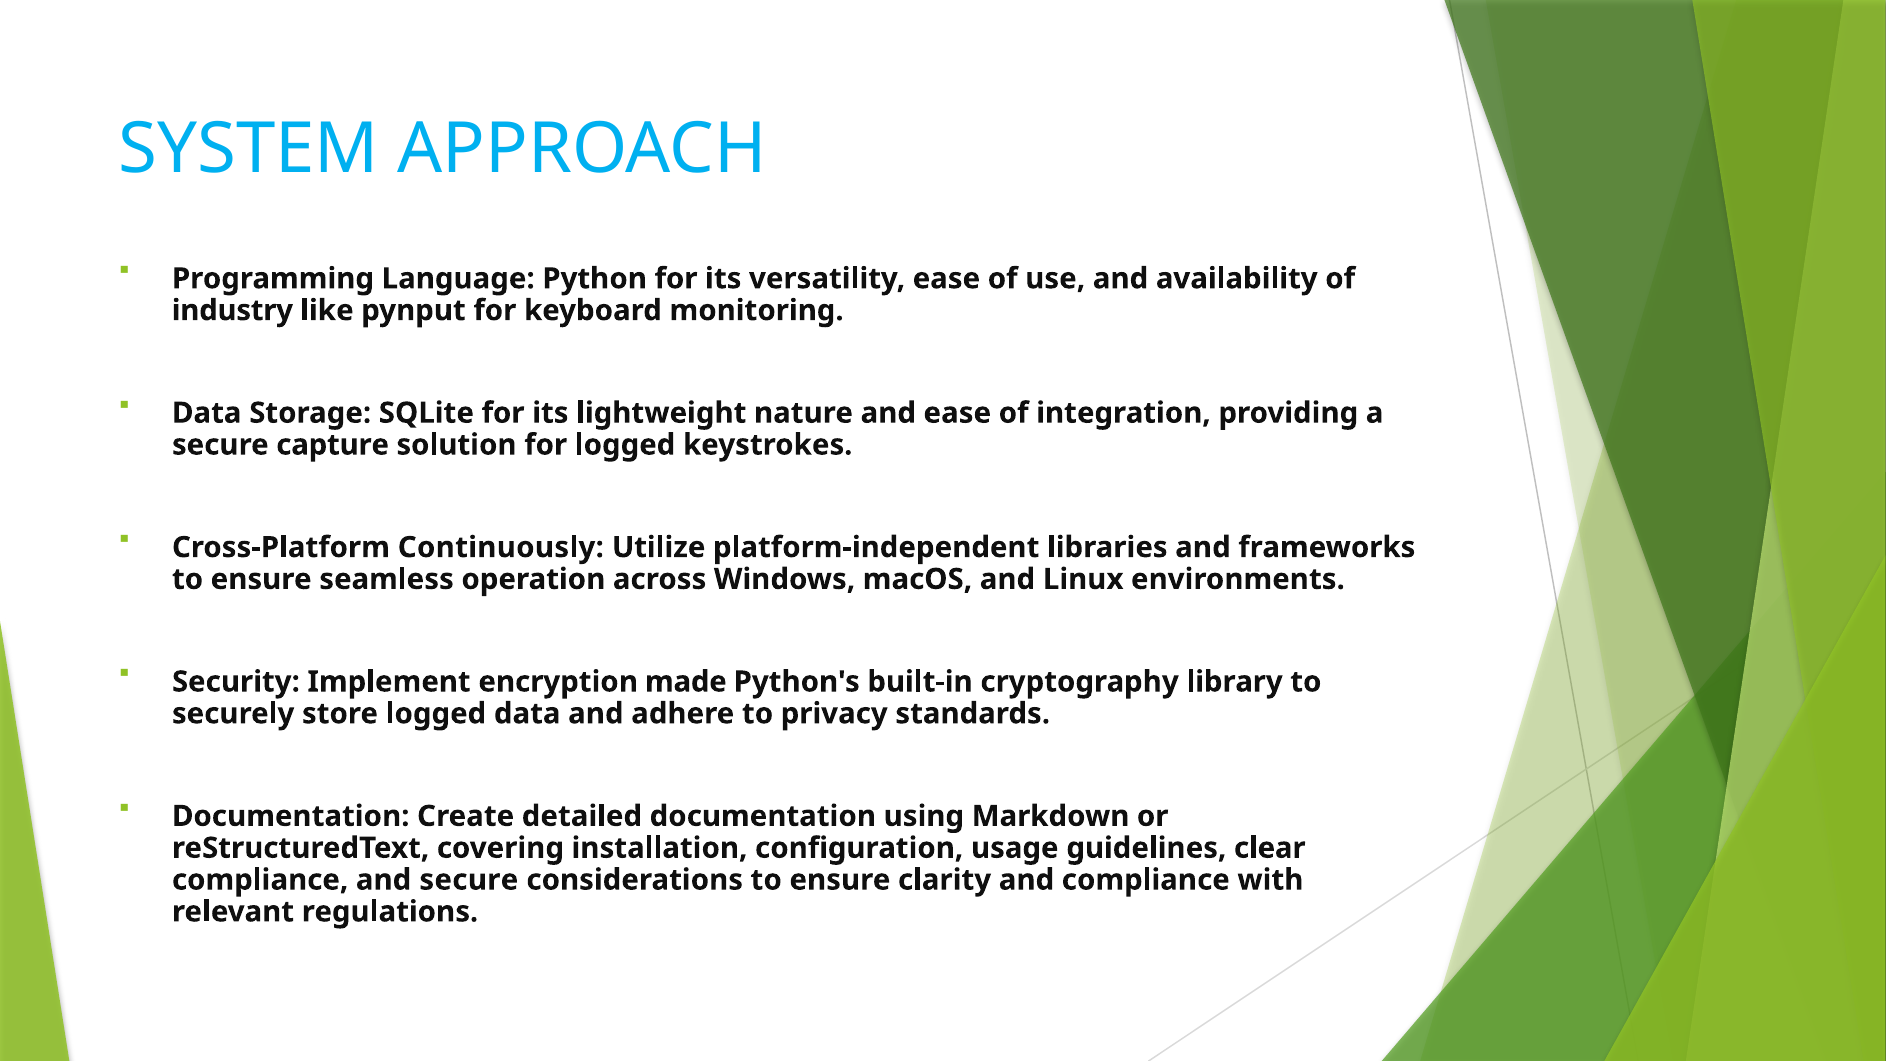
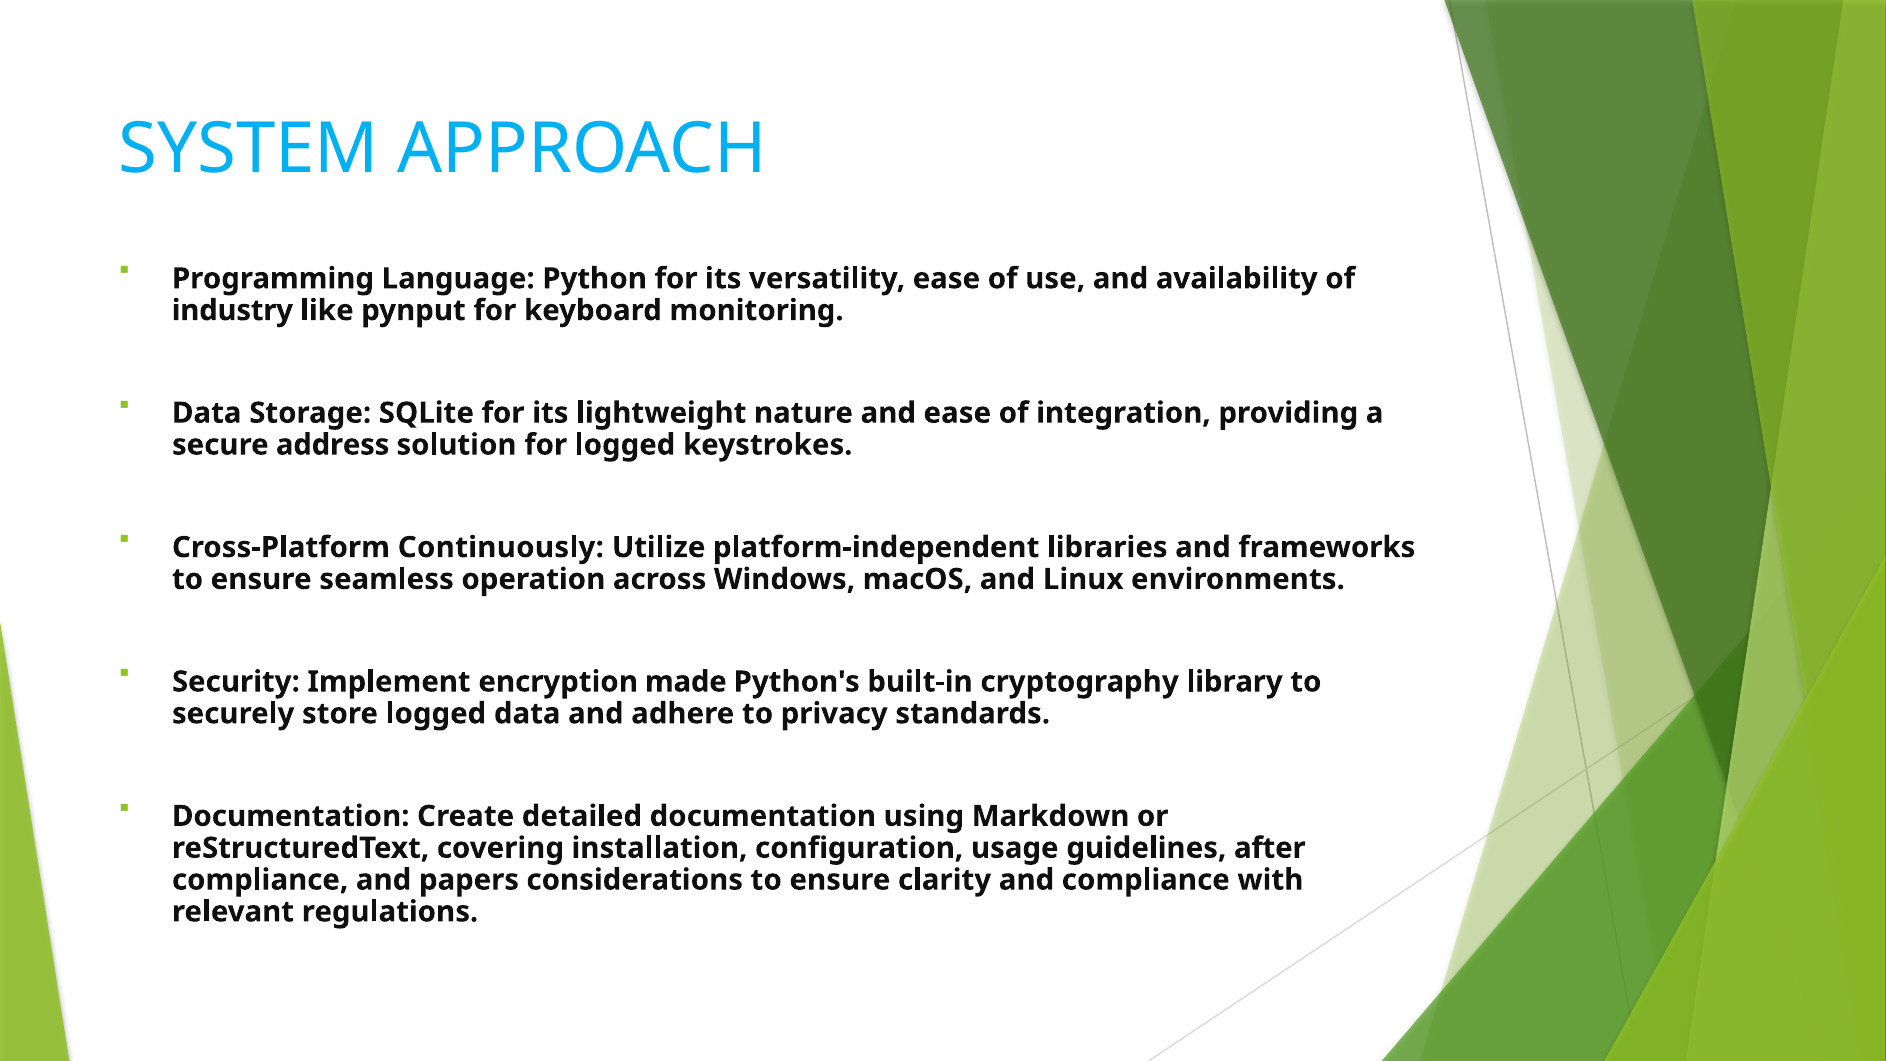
capture: capture -> address
clear: clear -> after
and secure: secure -> papers
